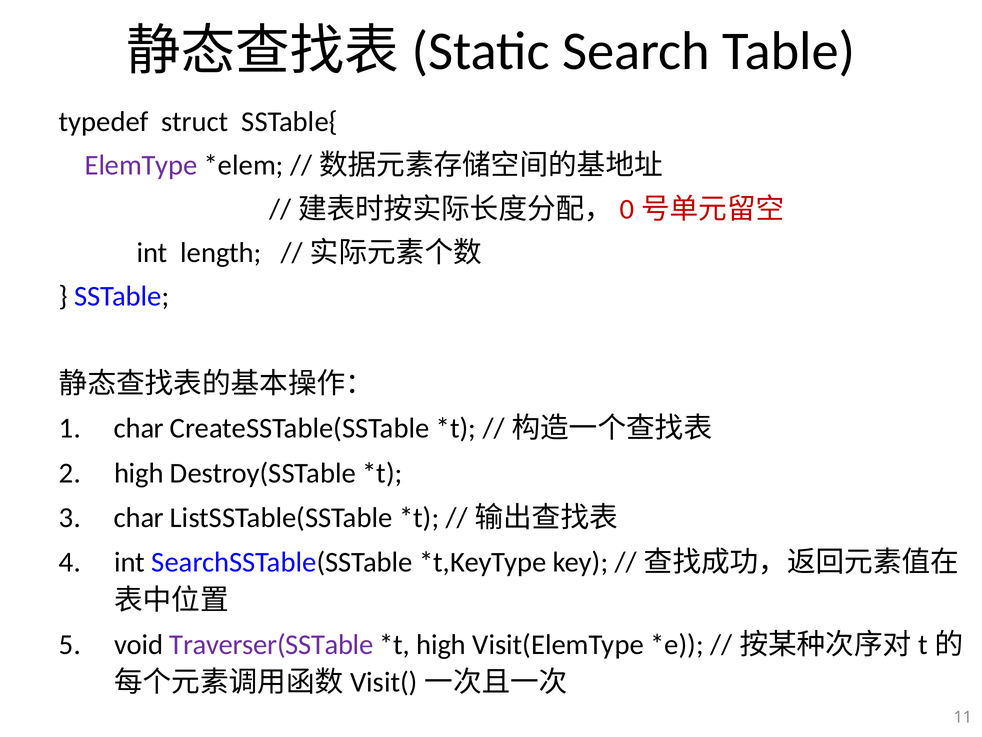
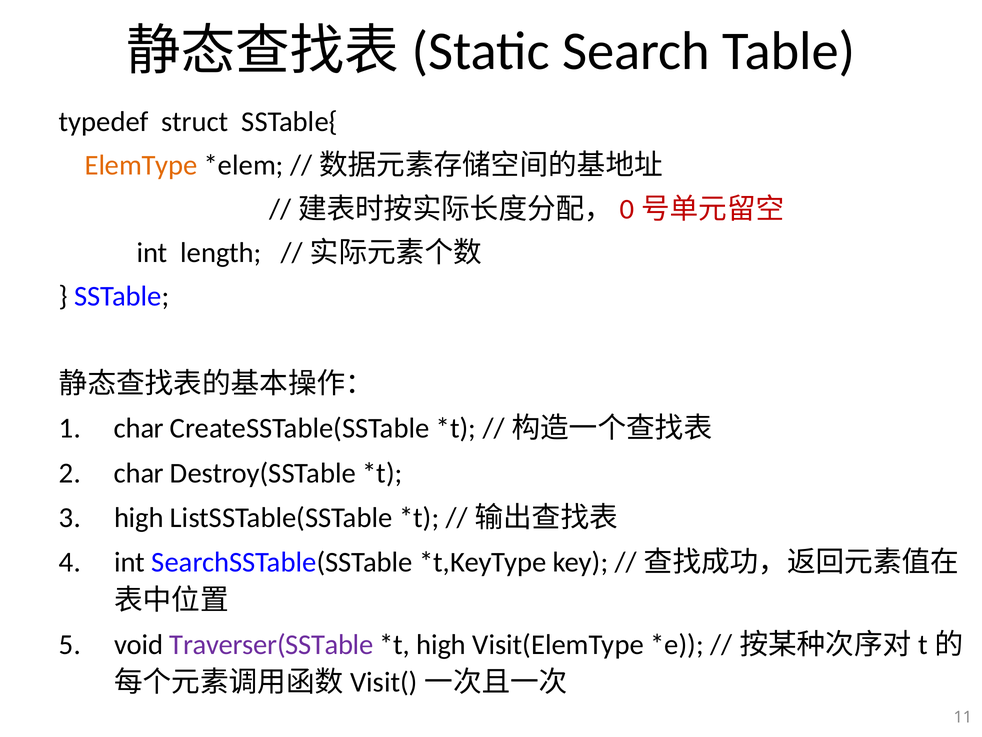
ElemType colour: purple -> orange
high at (139, 473): high -> char
char at (139, 517): char -> high
